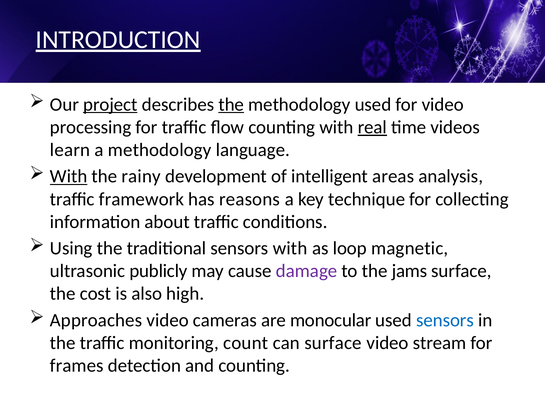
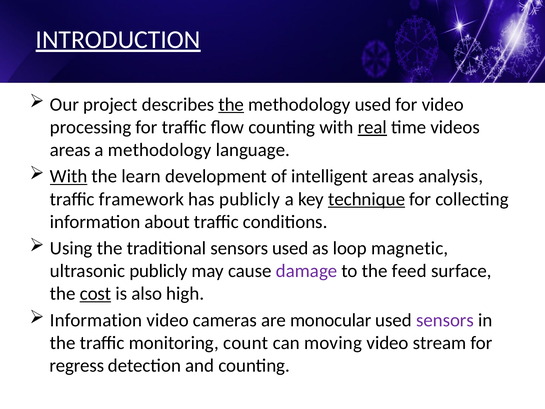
project underline: present -> none
learn at (70, 150): learn -> areas
rainy: rainy -> learn
has reasons: reasons -> publicly
technique underline: none -> present
sensors with: with -> used
jams: jams -> feed
cost underline: none -> present
Approaches at (96, 320): Approaches -> Information
sensors at (445, 320) colour: blue -> purple
can surface: surface -> moving
frames: frames -> regress
